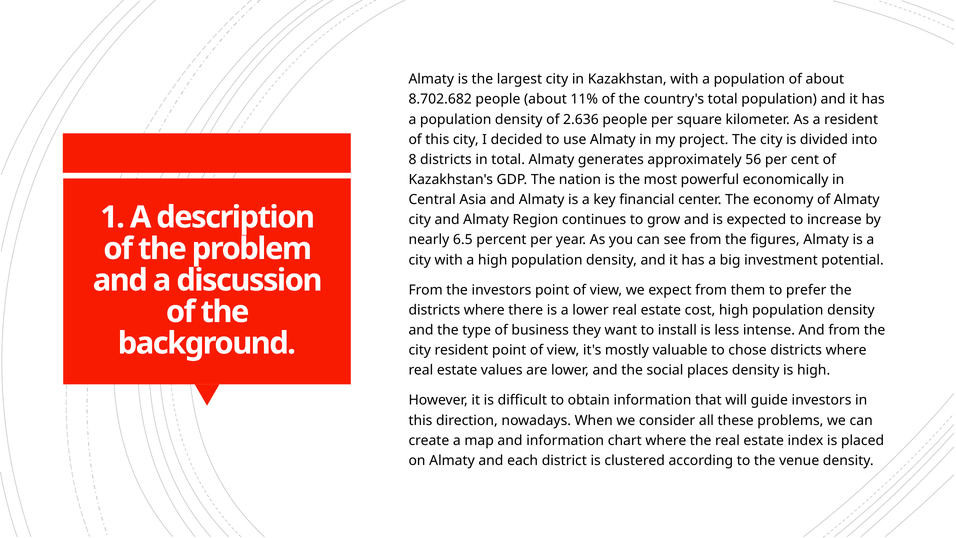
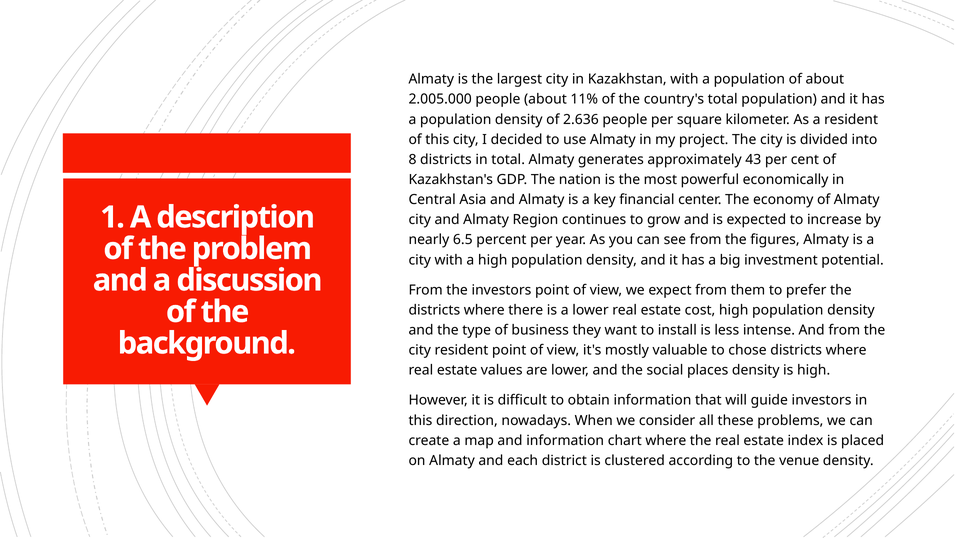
8.702.682: 8.702.682 -> 2.005.000
56: 56 -> 43
